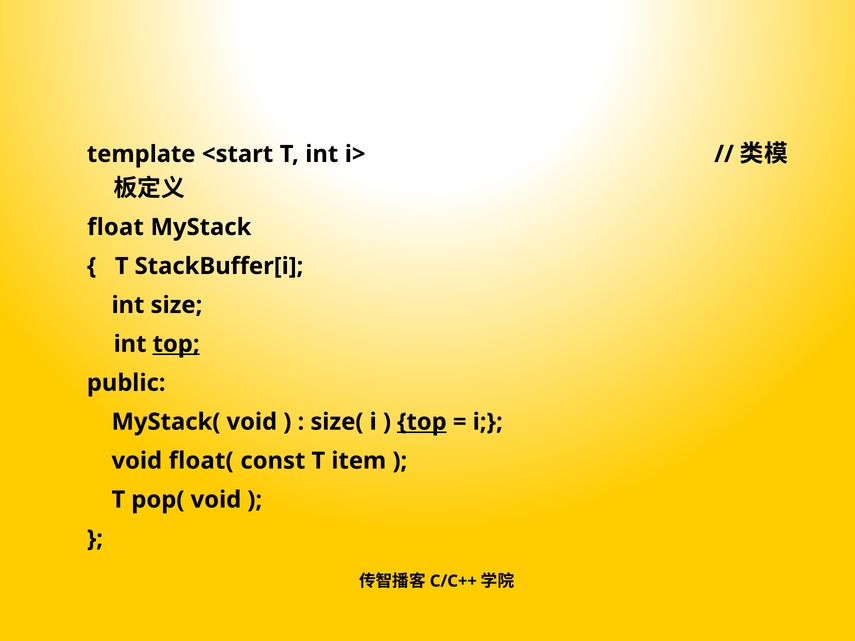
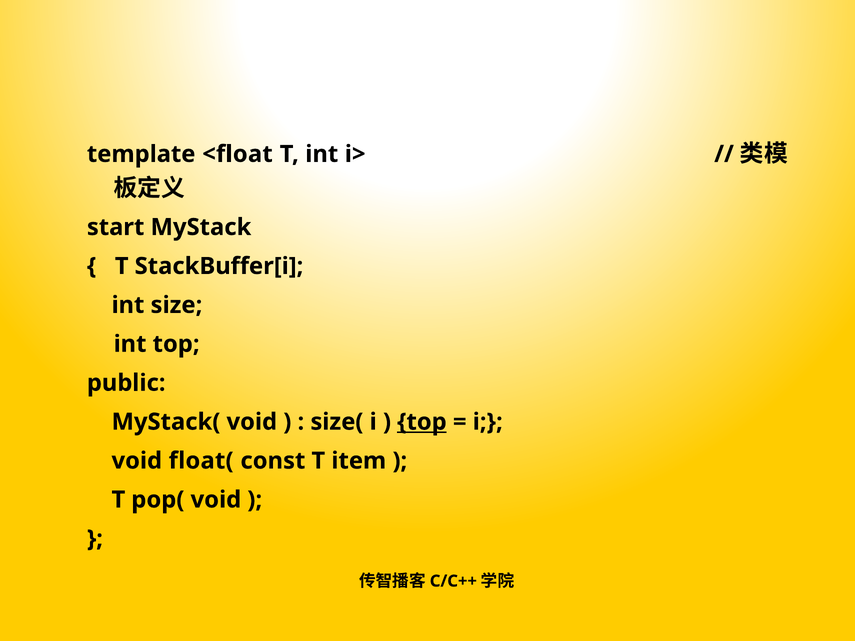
<start: <start -> <float
float: float -> start
top at (176, 344) underline: present -> none
